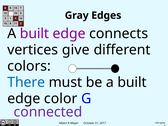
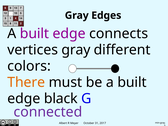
vertices give: give -> gray
There colour: blue -> orange
color: color -> black
